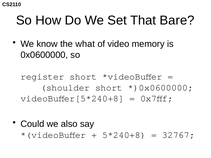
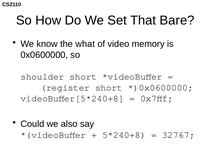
register: register -> shoulder
shoulder: shoulder -> register
